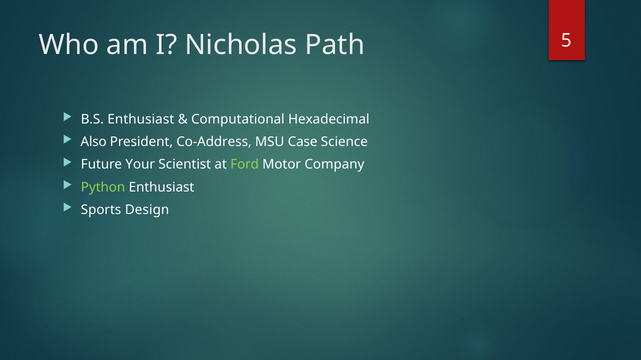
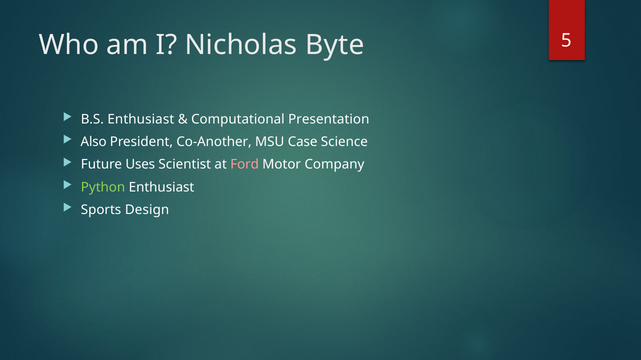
Path: Path -> Byte
Hexadecimal: Hexadecimal -> Presentation
Co-Address: Co-Address -> Co-Another
Your: Your -> Uses
Ford colour: light green -> pink
